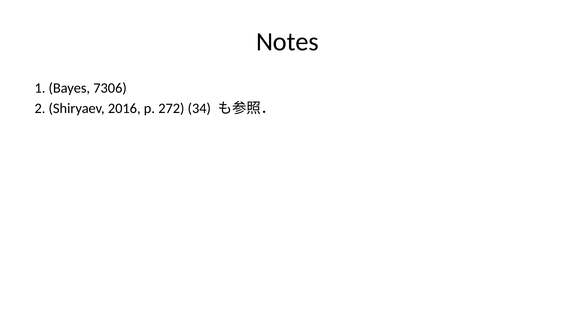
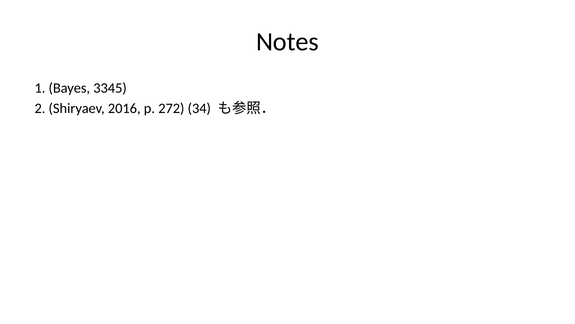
7306: 7306 -> 3345
